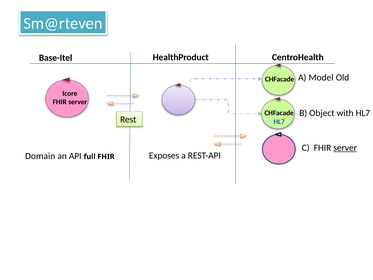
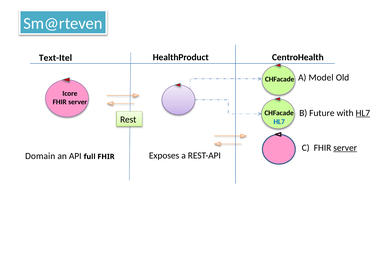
Base-Itel: Base-Itel -> Text-Itel
Object: Object -> Future
HL7 at (363, 113) underline: none -> present
